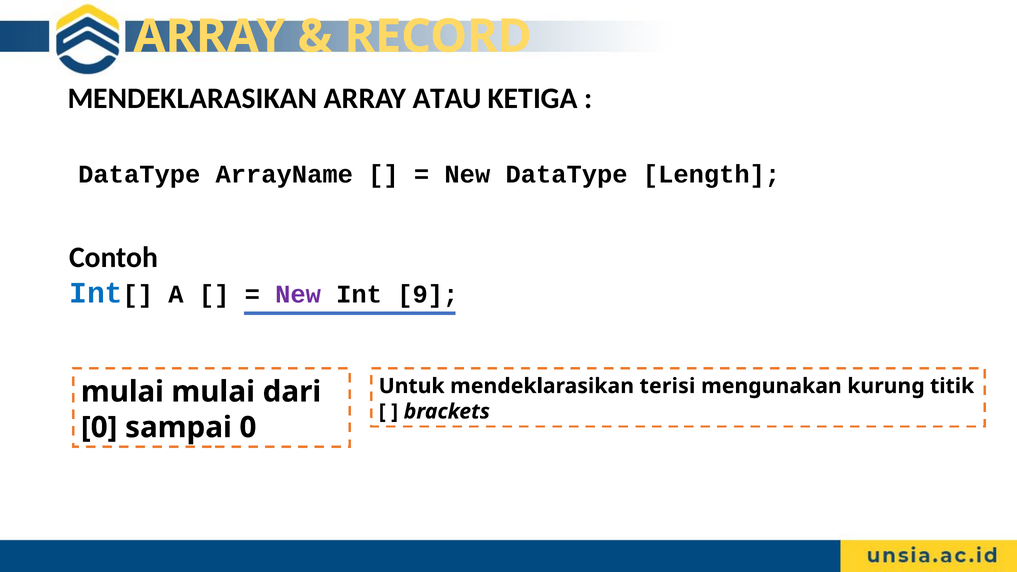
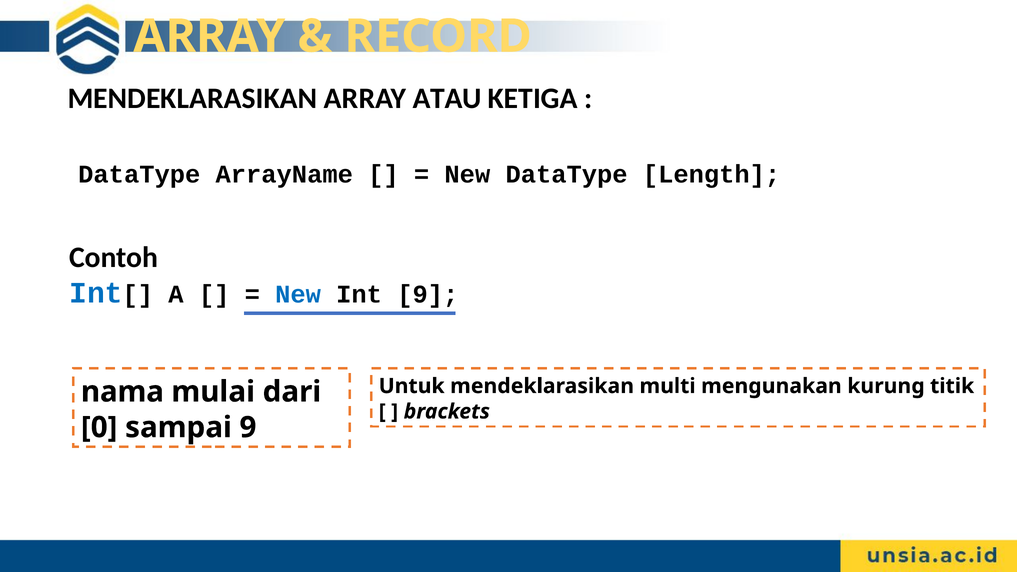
New at (298, 294) colour: purple -> blue
terisi: terisi -> multi
mulai at (122, 392): mulai -> nama
sampai 0: 0 -> 9
